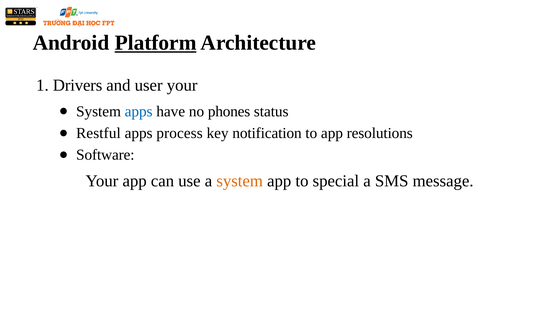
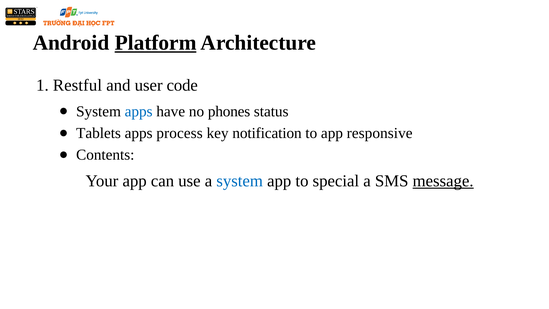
Drivers: Drivers -> Restful
user your: your -> code
Restful: Restful -> Tablets
resolutions: resolutions -> responsive
Software: Software -> Contents
system at (240, 181) colour: orange -> blue
message underline: none -> present
